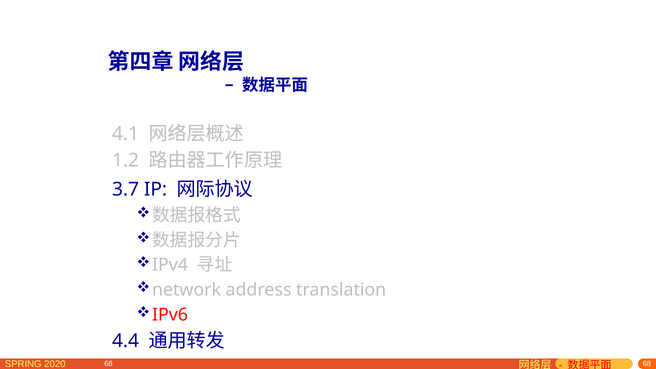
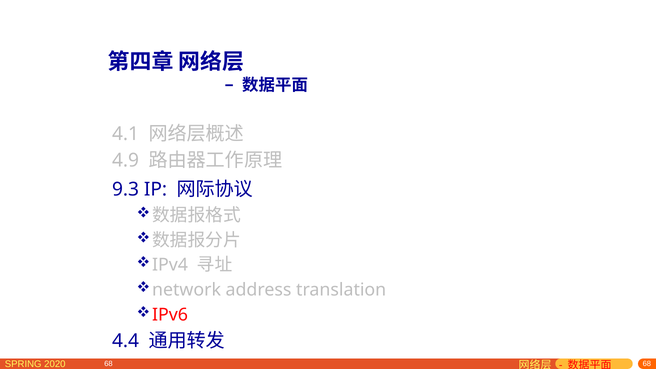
1.2: 1.2 -> 4.9
3.7: 3.7 -> 9.3
